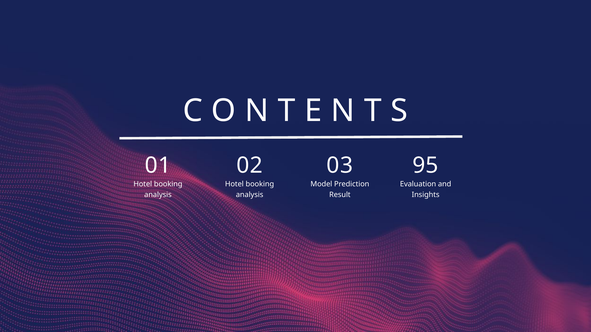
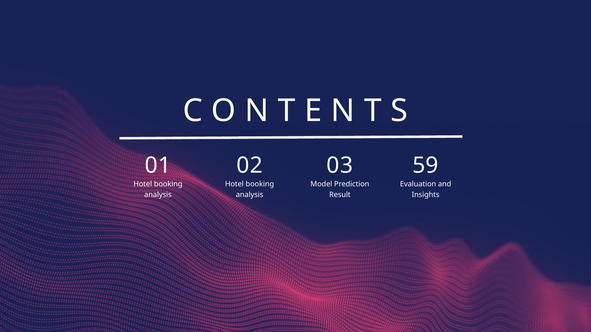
95: 95 -> 59
